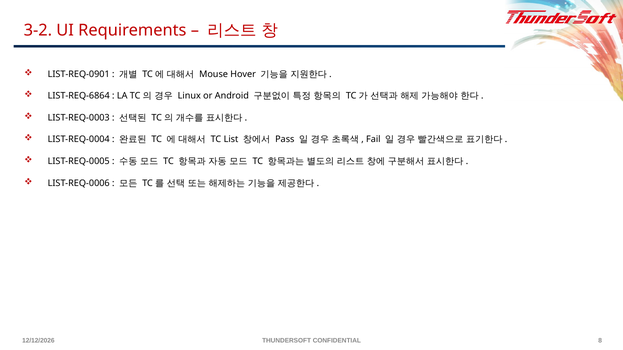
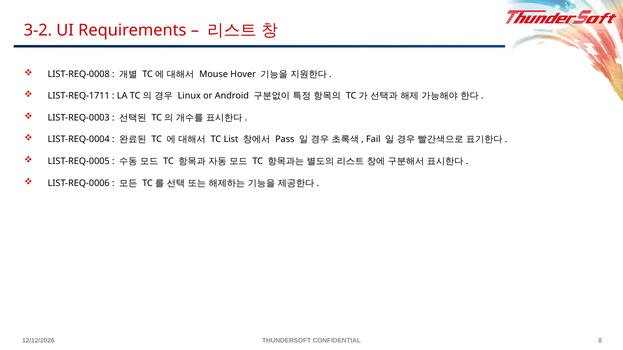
LIST-REQ-0901: LIST-REQ-0901 -> LIST-REQ-0008
LIST-REQ-6864: LIST-REQ-6864 -> LIST-REQ-1711
